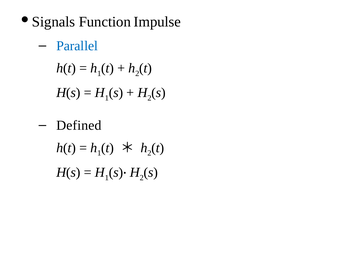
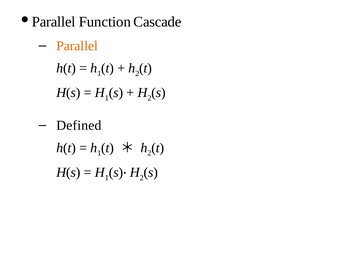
Signals at (54, 22): Signals -> Parallel
Impulse: Impulse -> Cascade
Parallel at (77, 46) colour: blue -> orange
